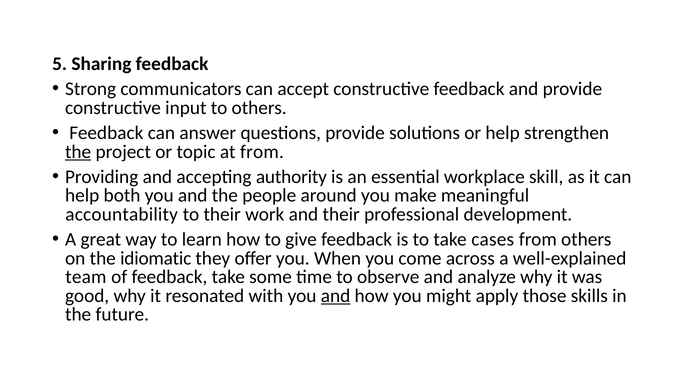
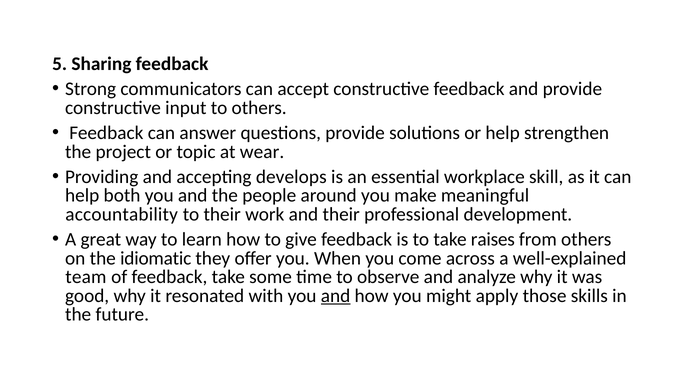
the at (78, 152) underline: present -> none
at from: from -> wear
authority: authority -> develops
cases: cases -> raises
